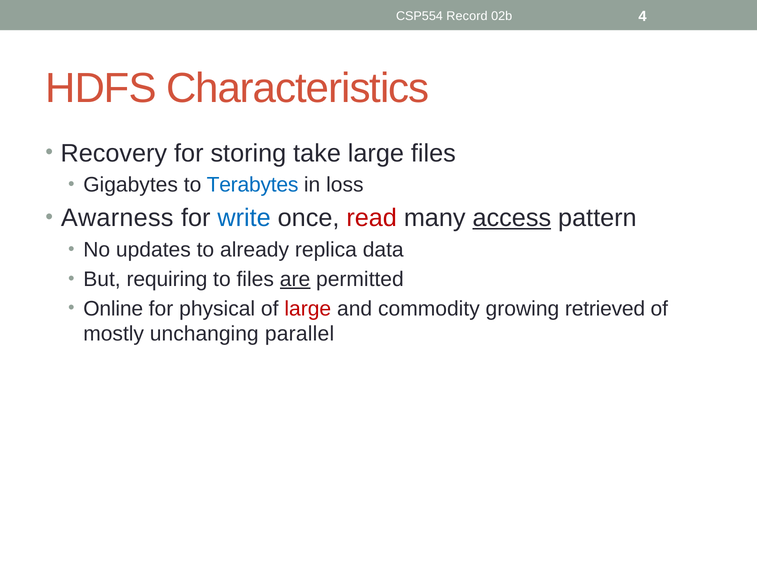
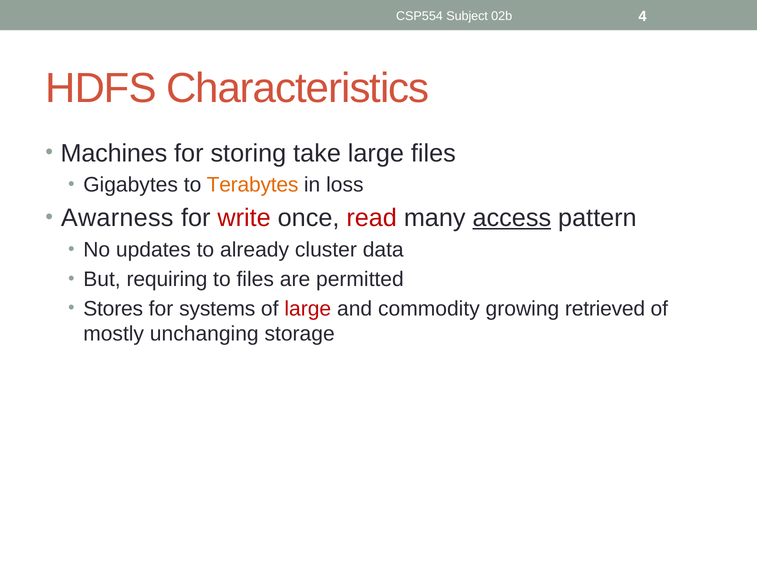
Record: Record -> Subject
Recovery: Recovery -> Machines
Terabytes colour: blue -> orange
write colour: blue -> red
replica: replica -> cluster
are underline: present -> none
Online: Online -> Stores
physical: physical -> systems
parallel: parallel -> storage
